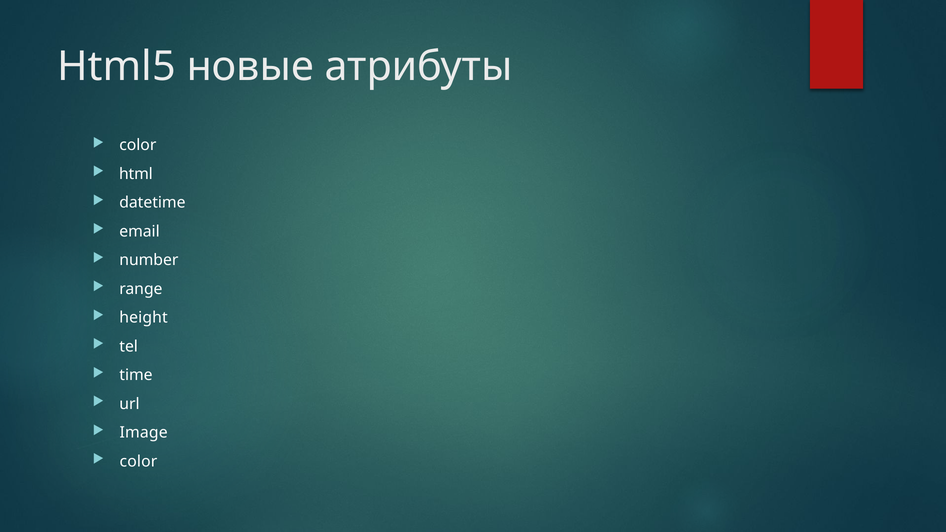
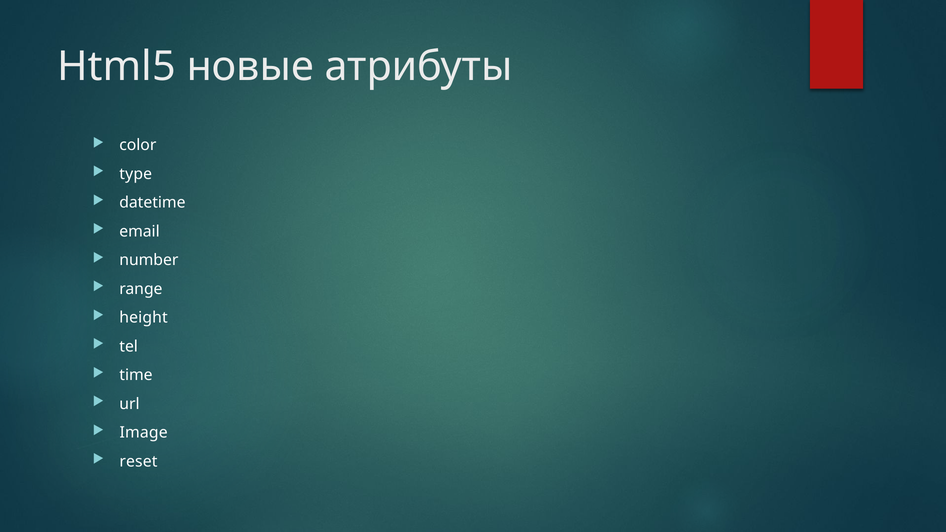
html: html -> type
color at (138, 462): color -> reset
